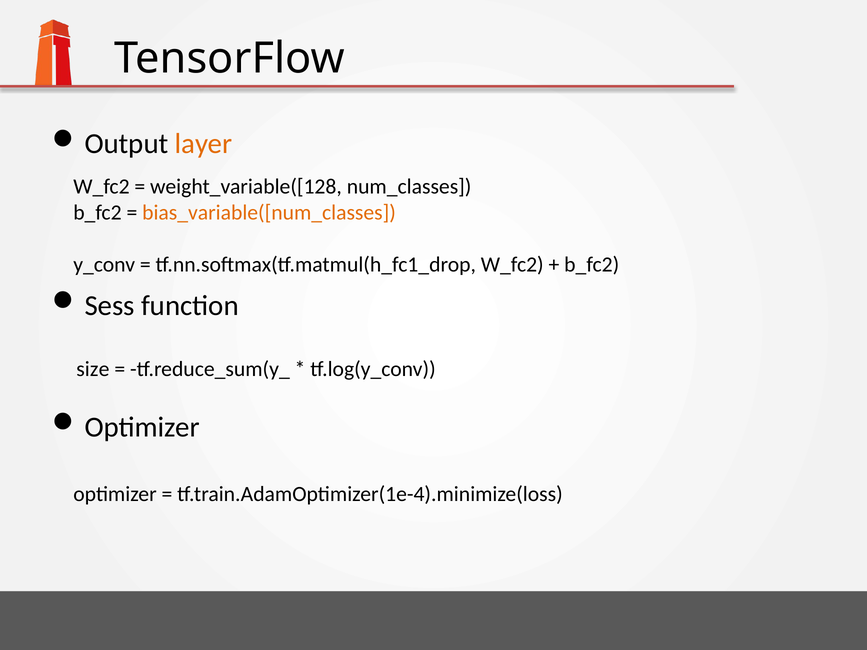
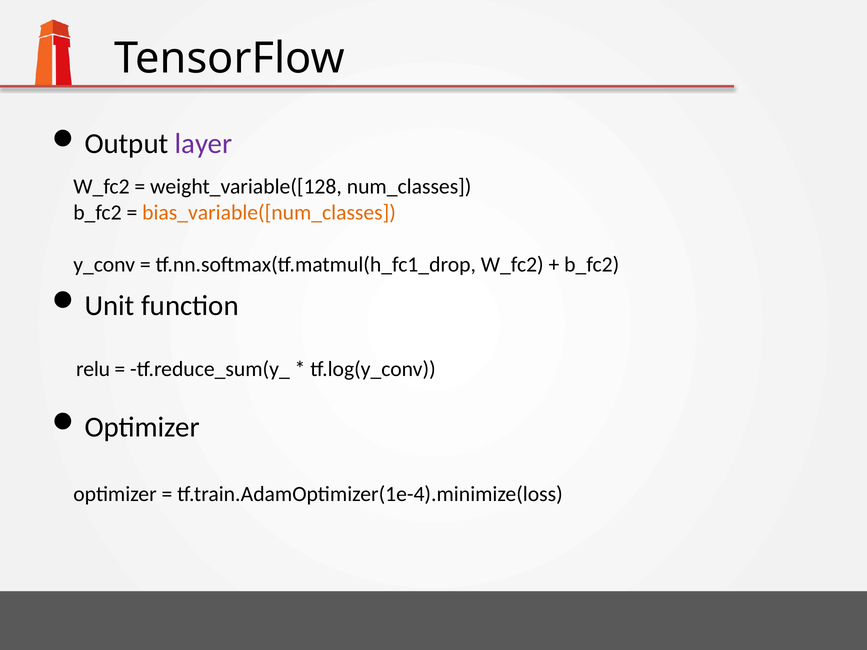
layer colour: orange -> purple
Sess: Sess -> Unit
size: size -> relu
